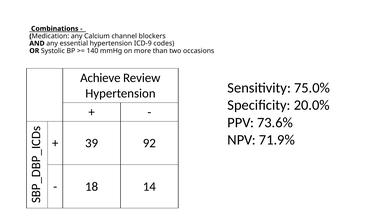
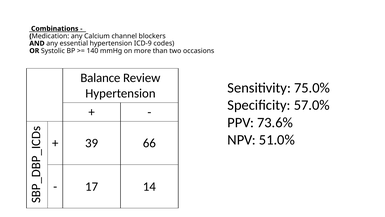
Achieve: Achieve -> Balance
20.0%: 20.0% -> 57.0%
71.9%: 71.9% -> 51.0%
92: 92 -> 66
18: 18 -> 17
